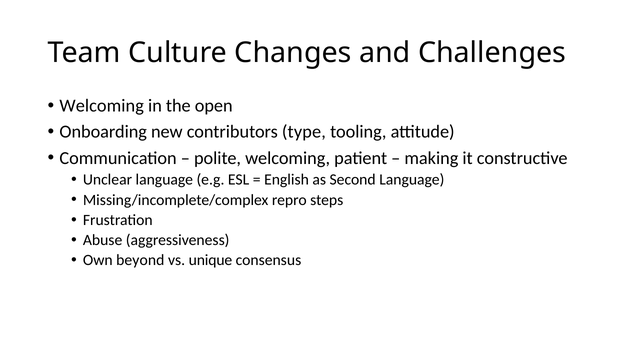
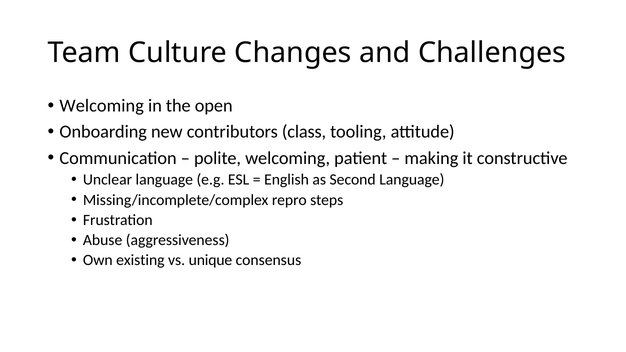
type: type -> class
beyond: beyond -> existing
